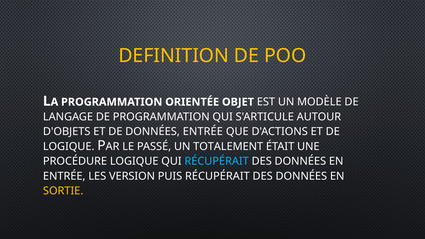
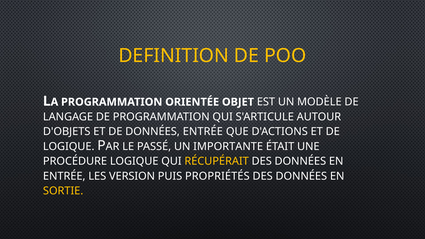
TOTALEMENT: TOTALEMENT -> IMPORTANTE
RÉCUPÉRAIT at (217, 161) colour: light blue -> yellow
PUIS RÉCUPÉRAIT: RÉCUPÉRAIT -> PROPRIÉTÉS
